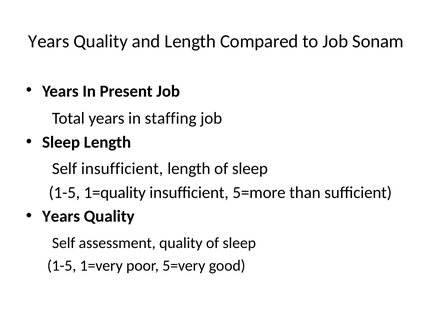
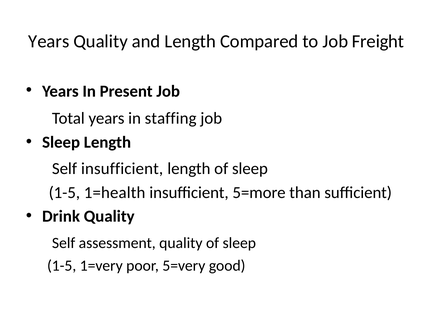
Sonam: Sonam -> Freight
1=quality: 1=quality -> 1=health
Years at (61, 216): Years -> Drink
